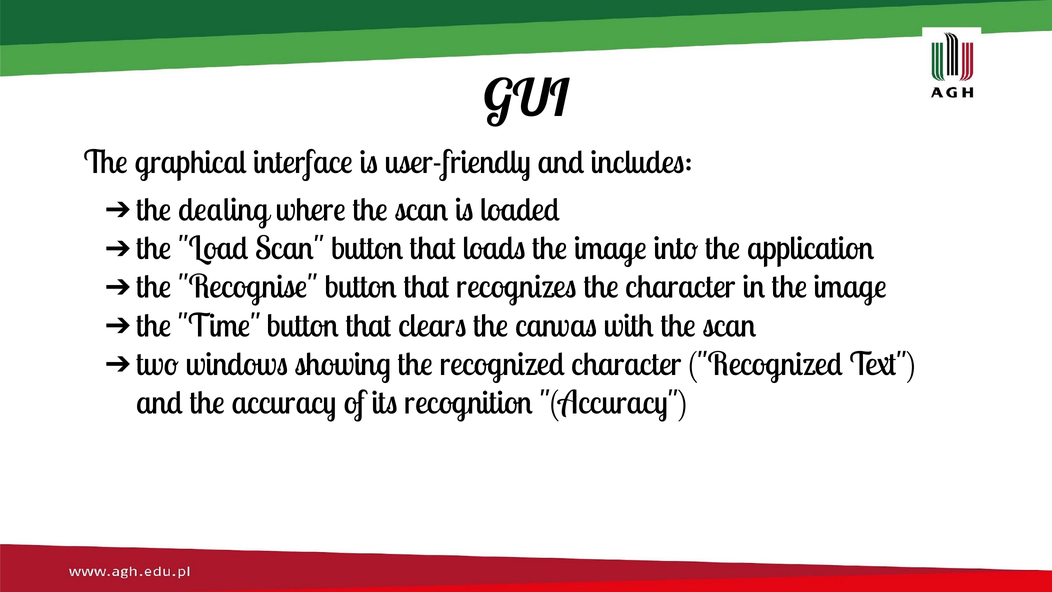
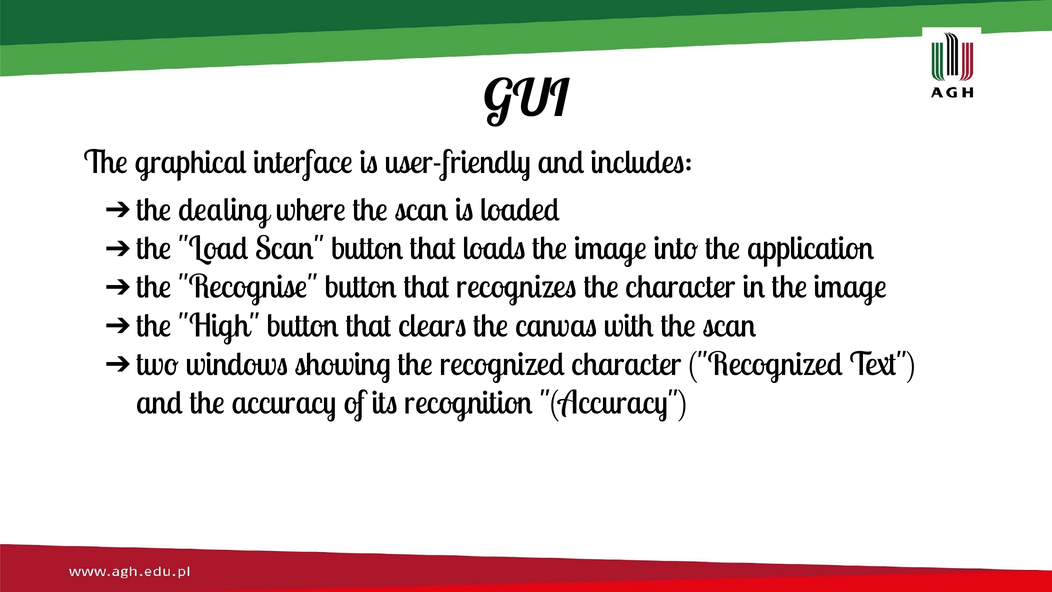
Time: Time -> High
